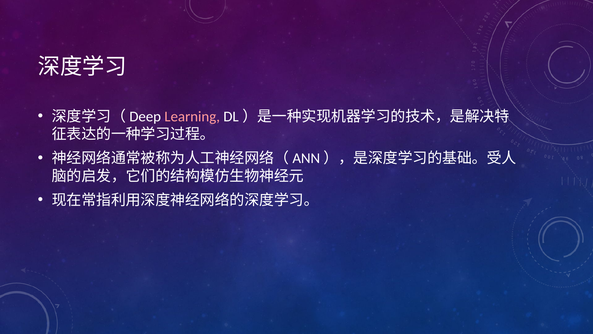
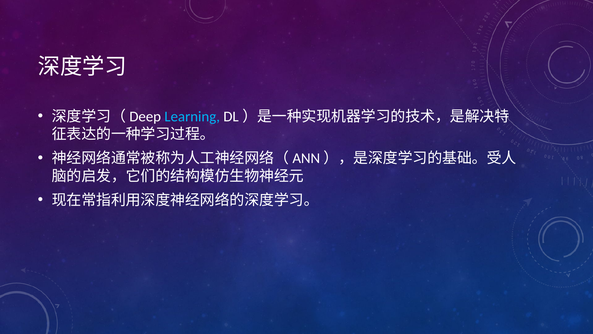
Learning colour: pink -> light blue
